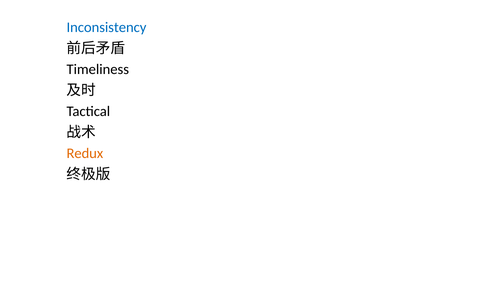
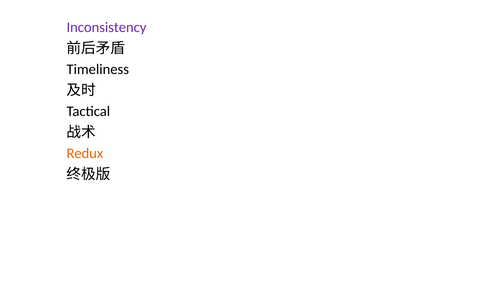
Inconsistency colour: blue -> purple
